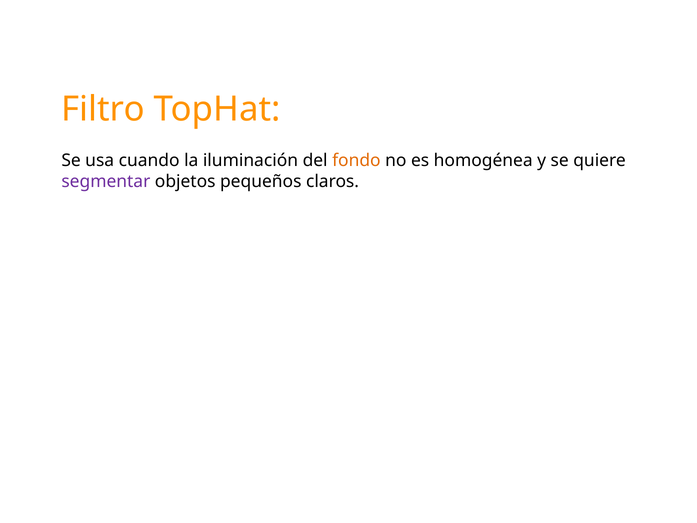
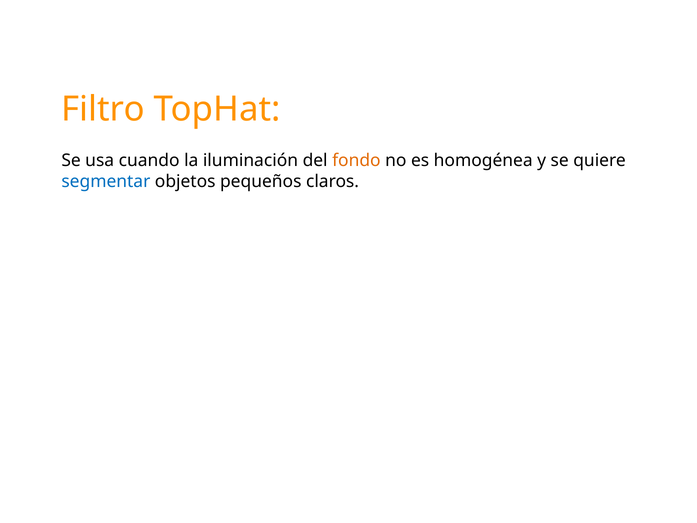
segmentar colour: purple -> blue
